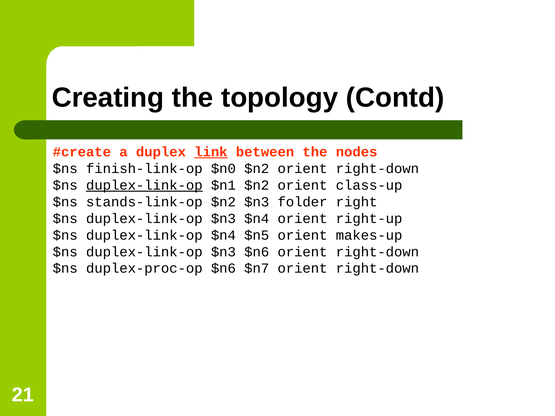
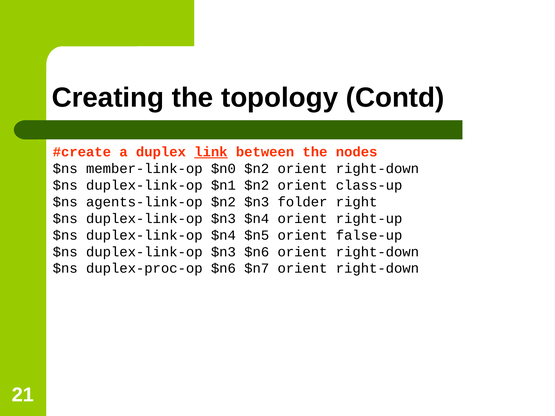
finish-link-op: finish-link-op -> member-link-op
duplex-link-op at (144, 185) underline: present -> none
stands-link-op: stands-link-op -> agents-link-op
makes-up: makes-up -> false-up
